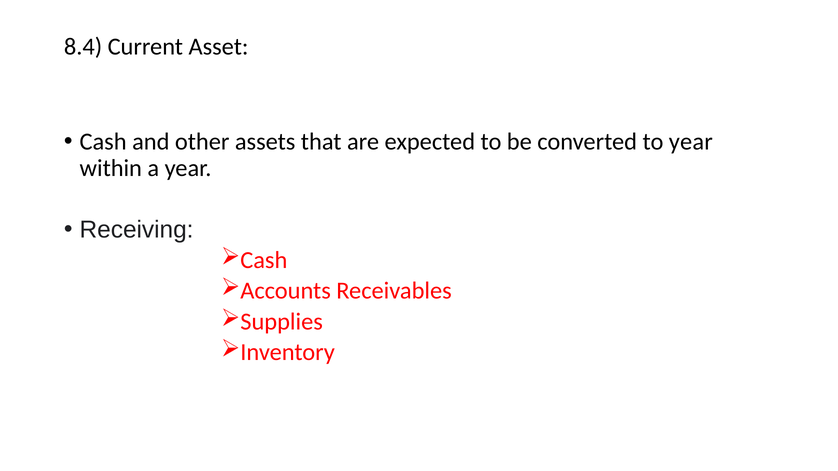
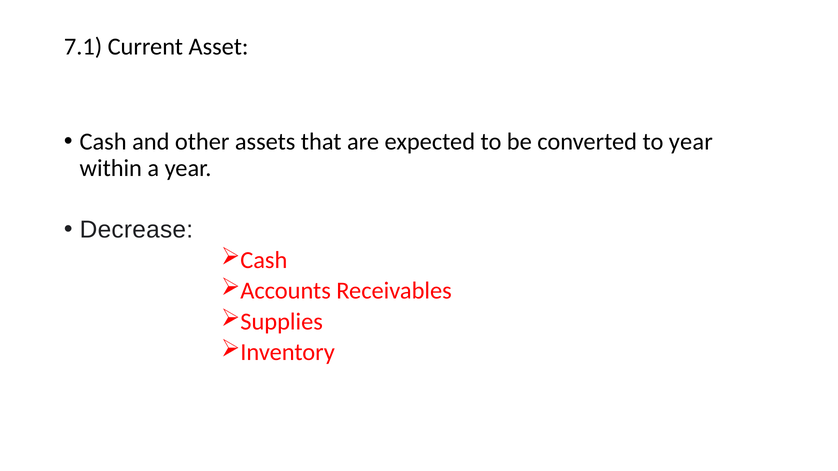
8.4: 8.4 -> 7.1
Receiving: Receiving -> Decrease
